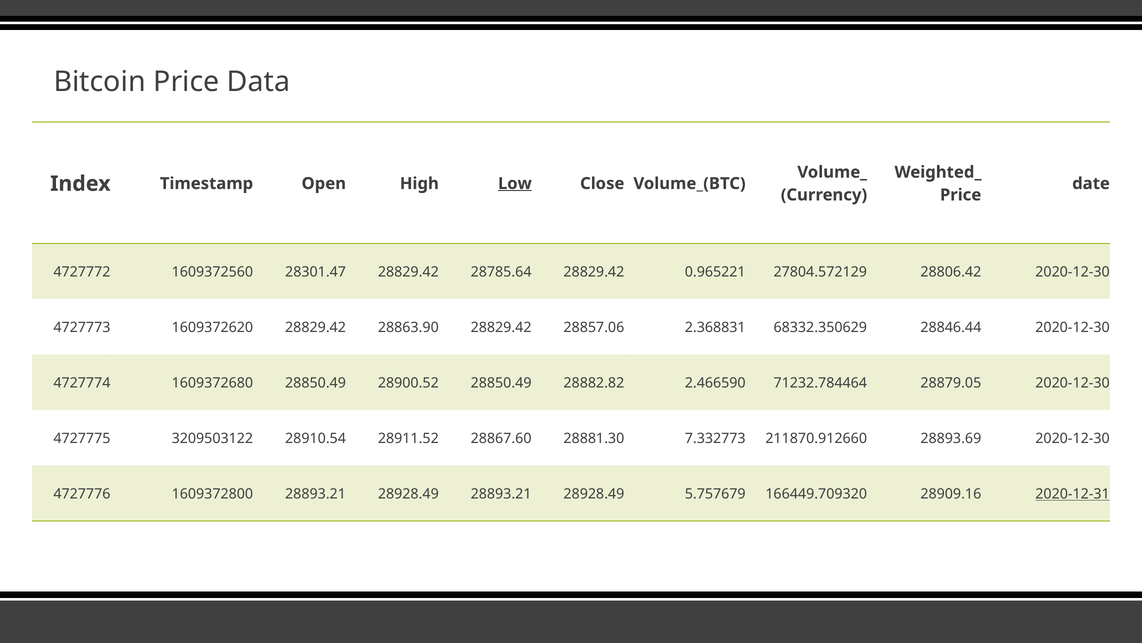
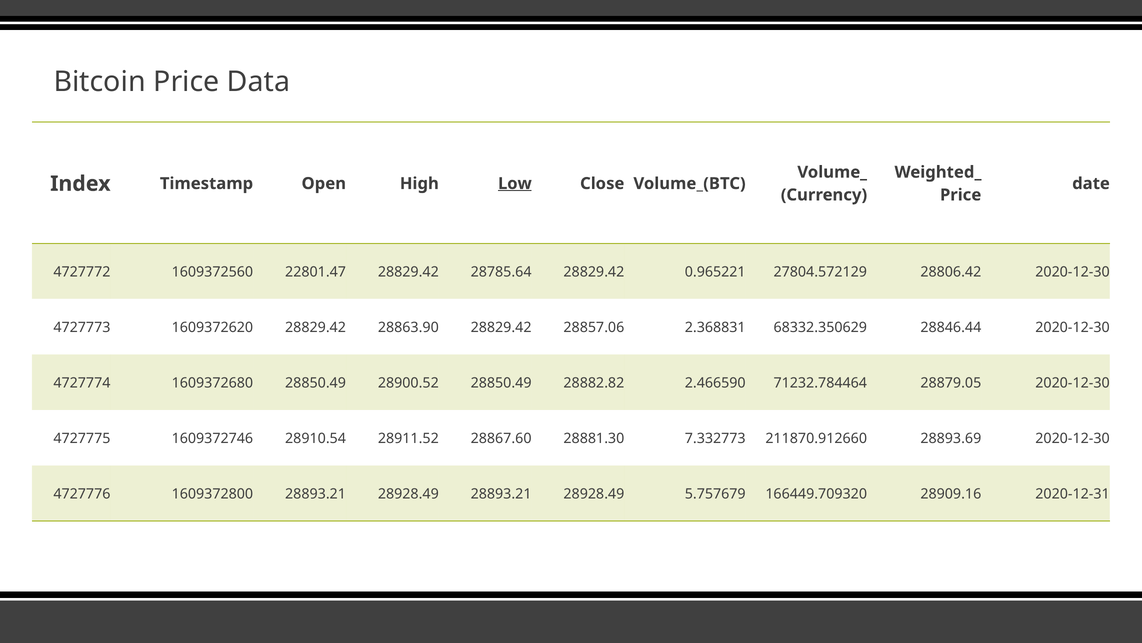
28301.47: 28301.47 -> 22801.47
3209503122: 3209503122 -> 1609372746
2020-12-31 underline: present -> none
